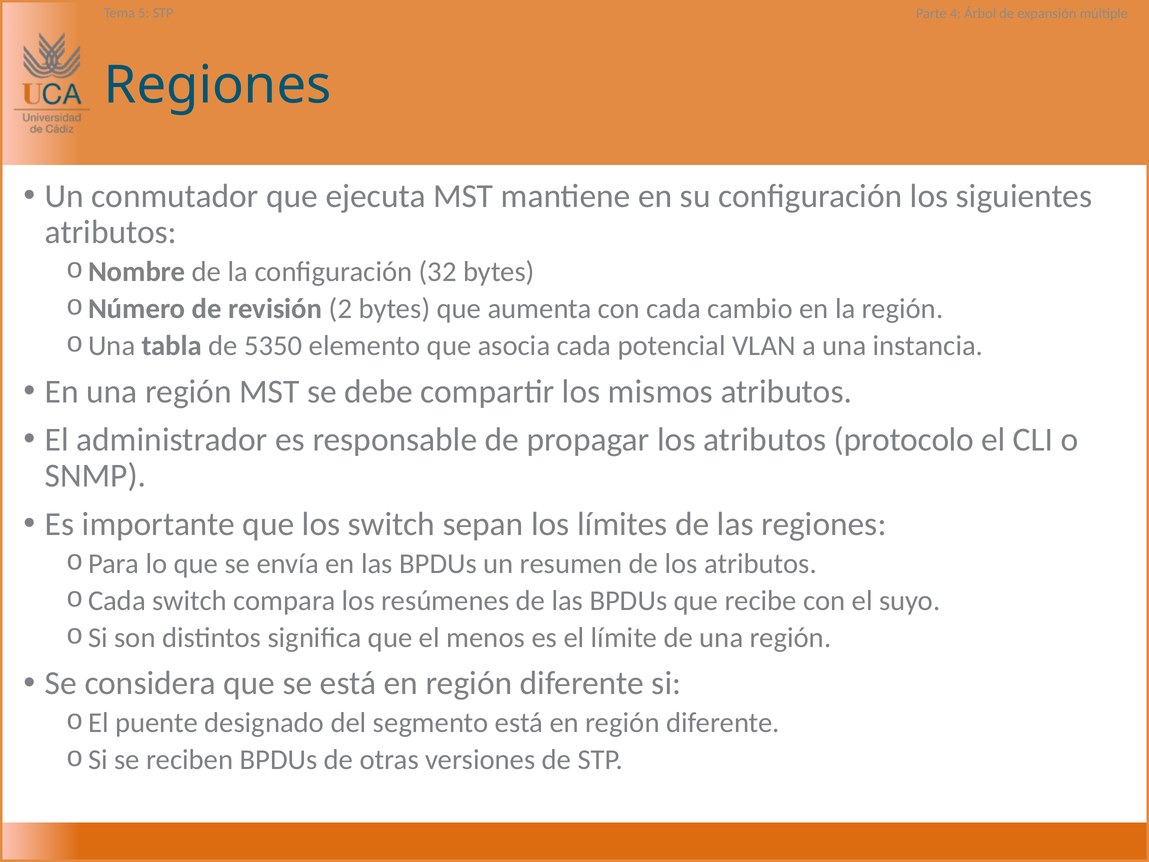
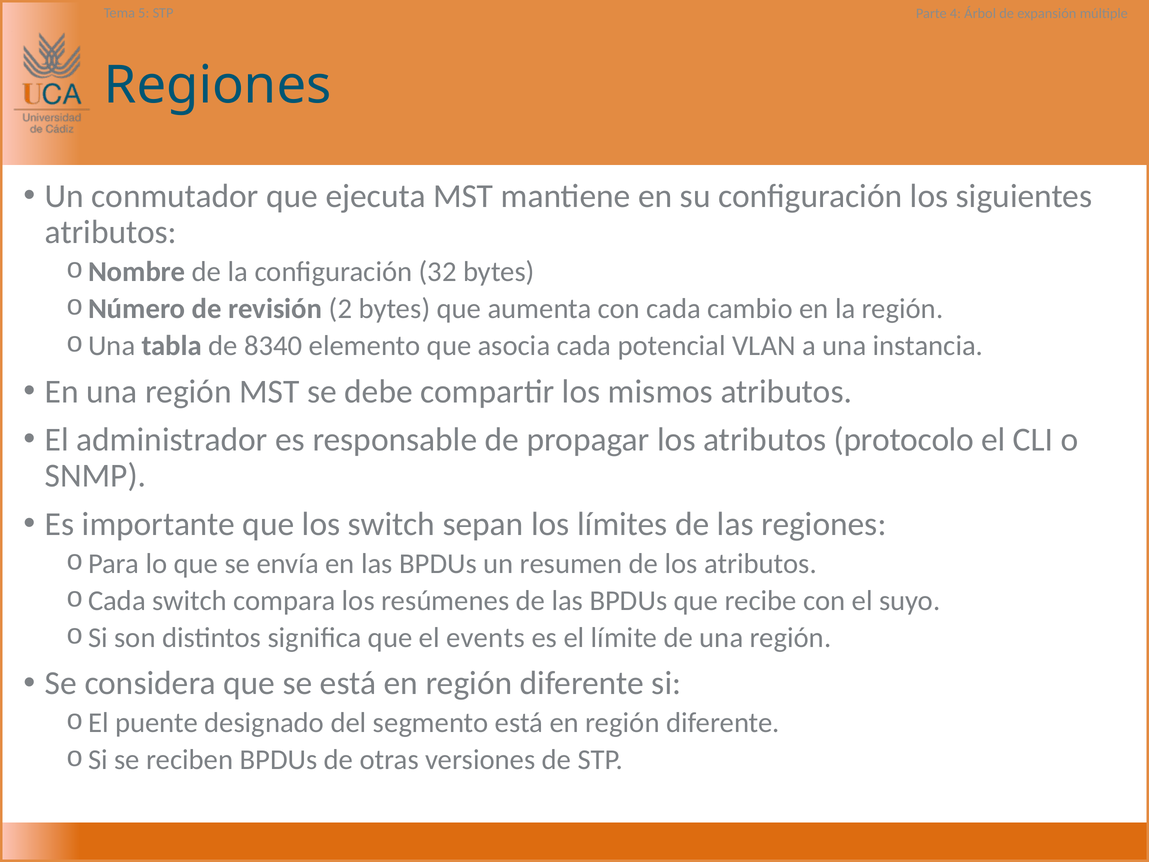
5350: 5350 -> 8340
menos: menos -> events
